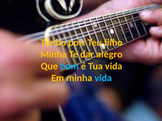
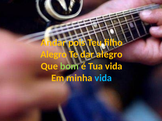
Tenho: Tenho -> Andar
Minha at (54, 55): Minha -> Alegro
bom colour: light blue -> light green
